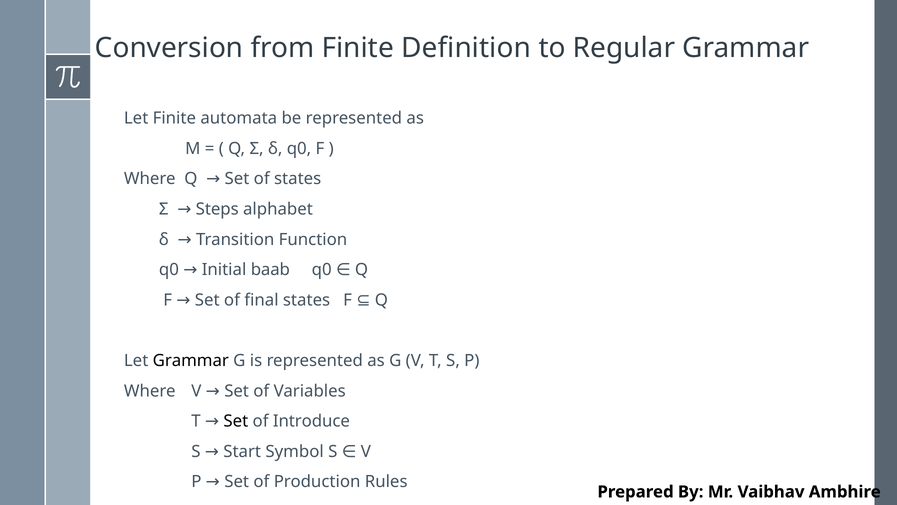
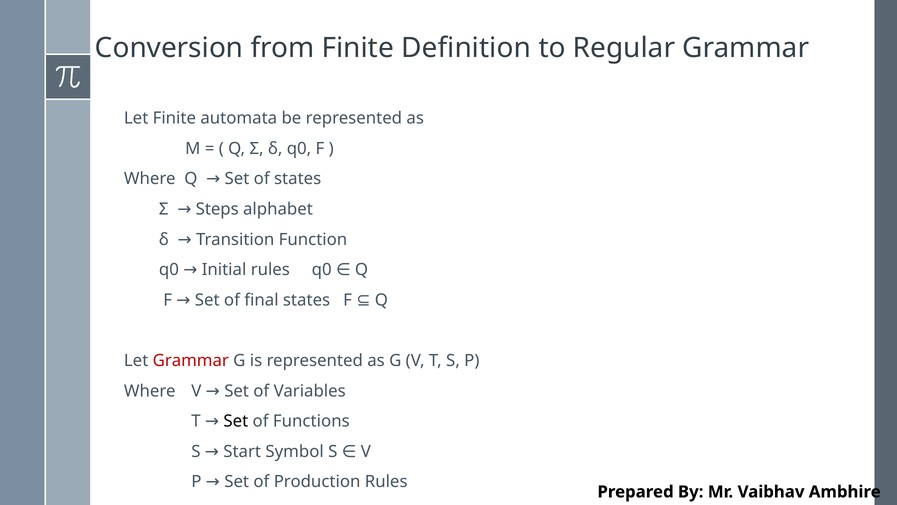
Initial baab: baab -> rules
Grammar at (191, 361) colour: black -> red
Introduce: Introduce -> Functions
